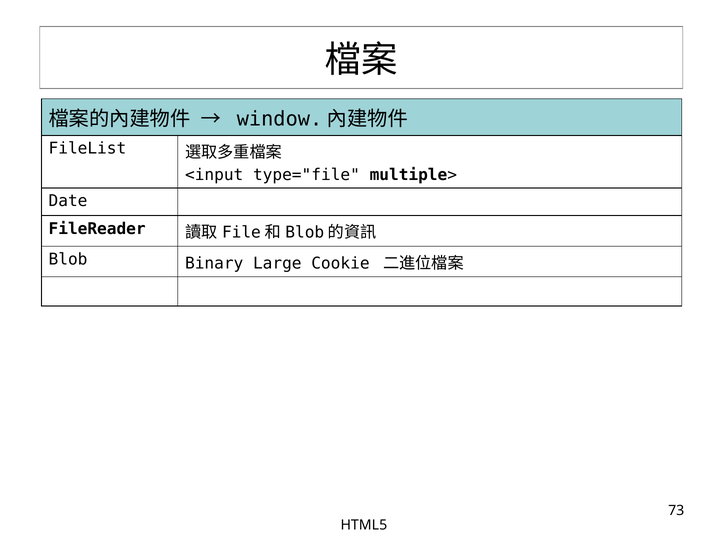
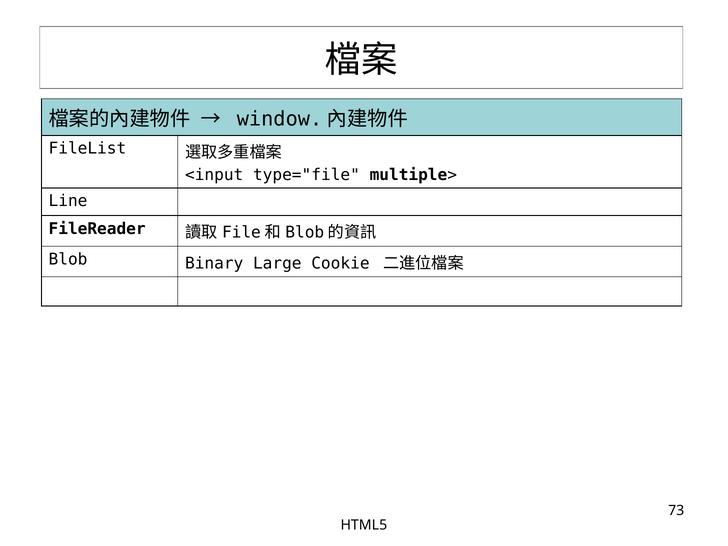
Date: Date -> Line
